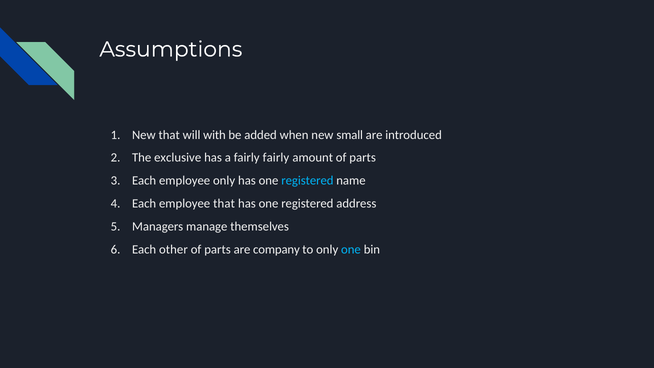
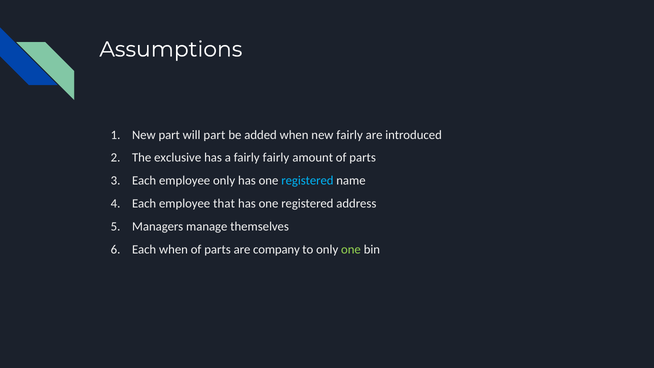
New that: that -> part
will with: with -> part
new small: small -> fairly
Each other: other -> when
one at (351, 249) colour: light blue -> light green
